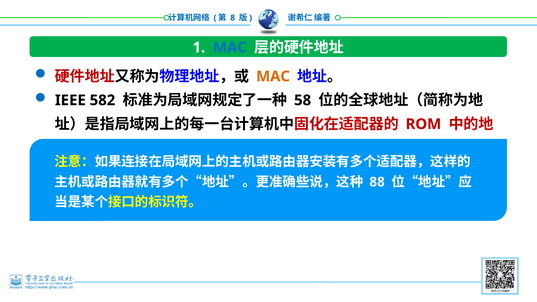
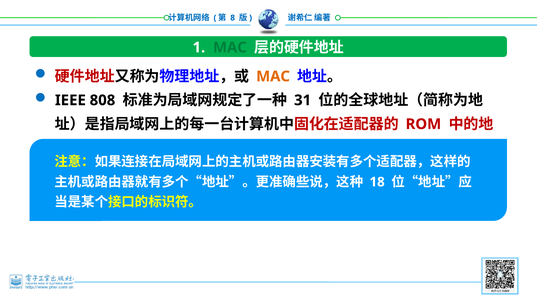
MAC at (230, 47) colour: blue -> green
582: 582 -> 808
58: 58 -> 31
88: 88 -> 18
